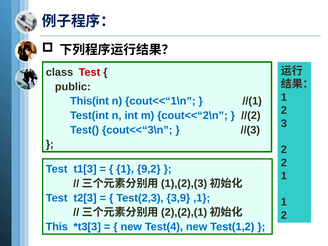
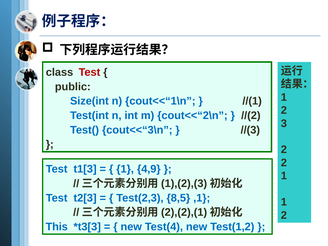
This(int: This(int -> Size(int
9,2: 9,2 -> 4,9
3,9: 3,9 -> 8,5
